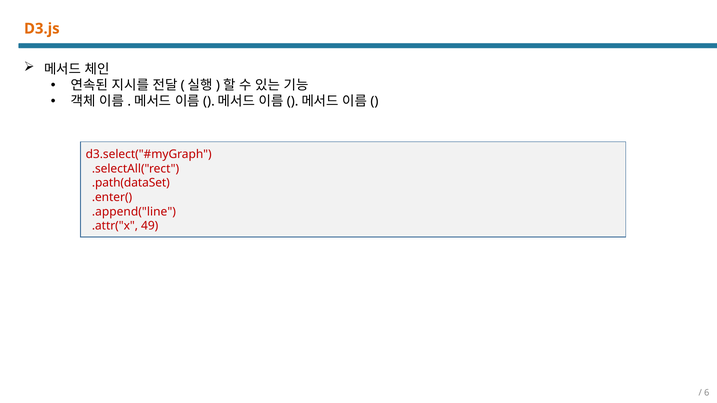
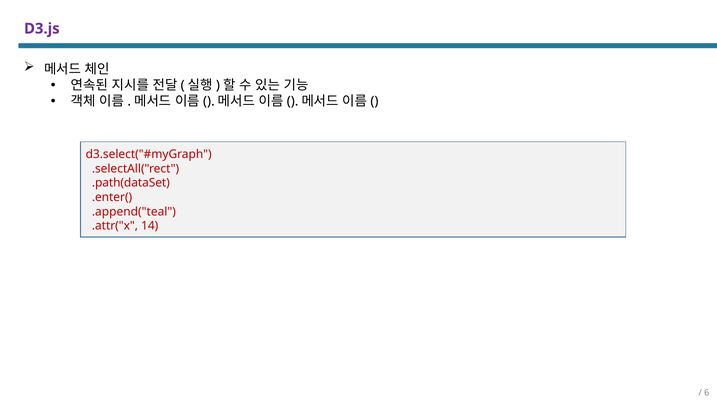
D3.js colour: orange -> purple
.append("line: .append("line -> .append("teal
49: 49 -> 14
